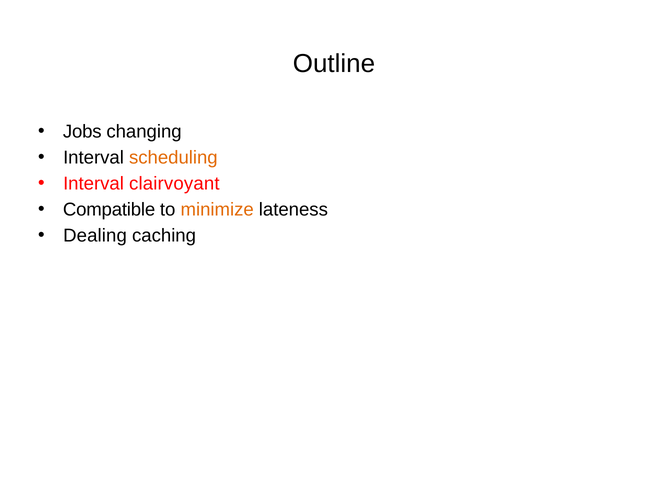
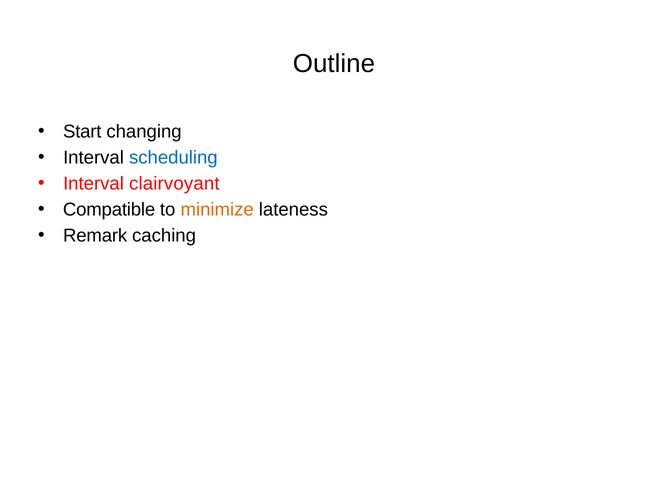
Jobs: Jobs -> Start
scheduling colour: orange -> blue
Dealing: Dealing -> Remark
